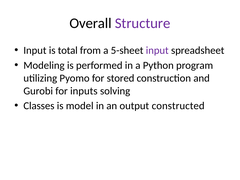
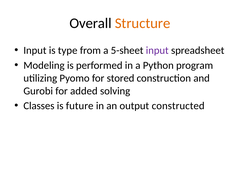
Structure colour: purple -> orange
total: total -> type
inputs: inputs -> added
model: model -> future
